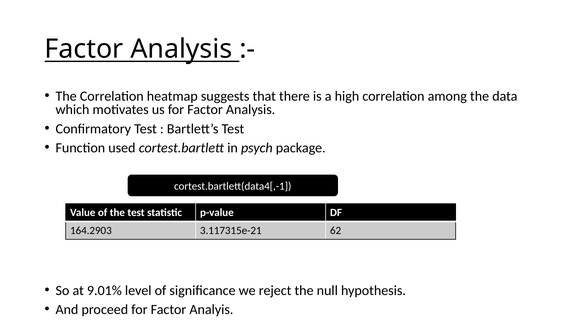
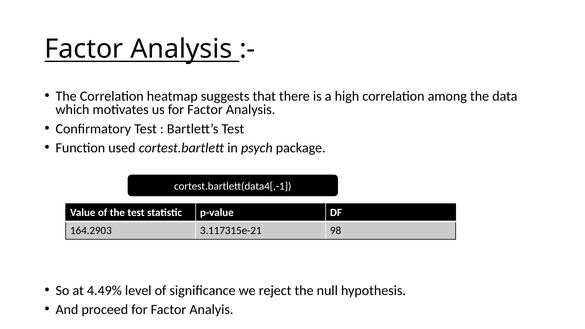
62: 62 -> 98
9.01%: 9.01% -> 4.49%
